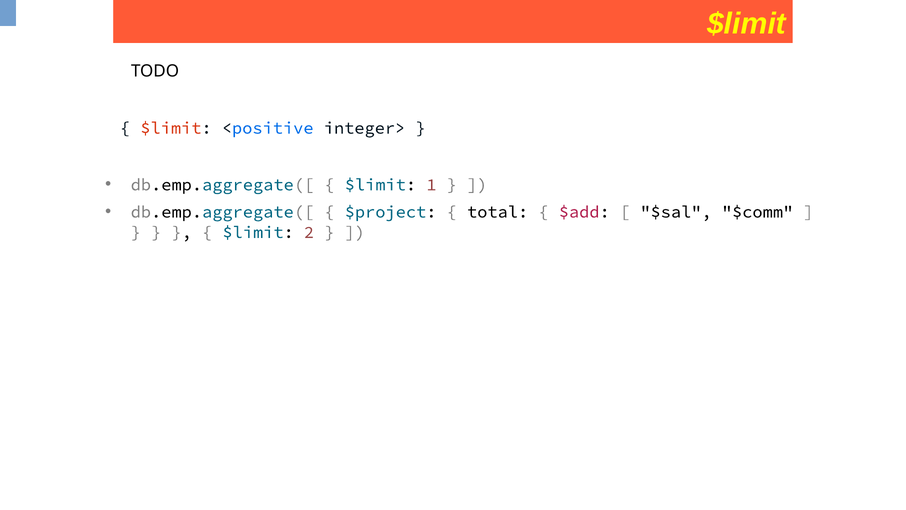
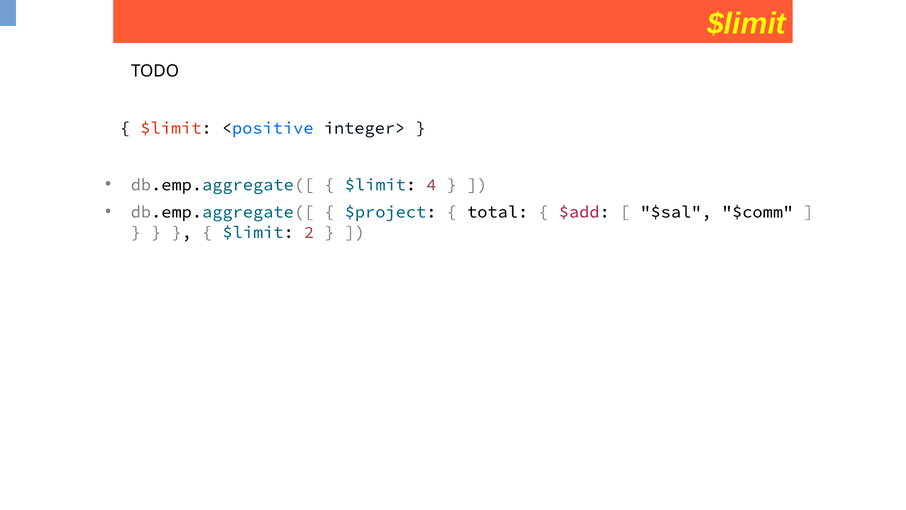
1: 1 -> 4
